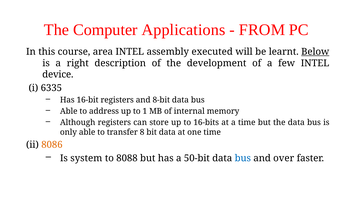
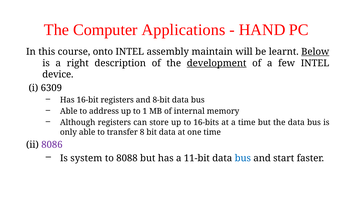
FROM: FROM -> HAND
area: area -> onto
executed: executed -> maintain
development underline: none -> present
6335: 6335 -> 6309
8086 colour: orange -> purple
50-bit: 50-bit -> 11-bit
over: over -> start
